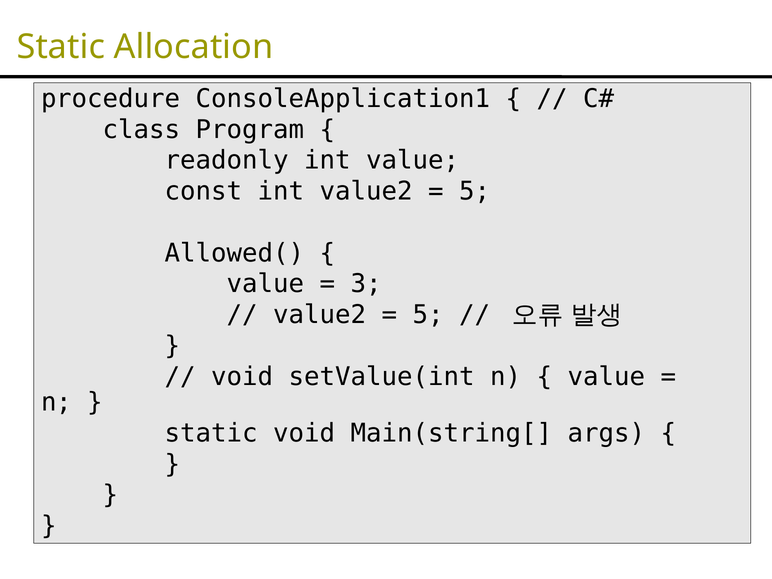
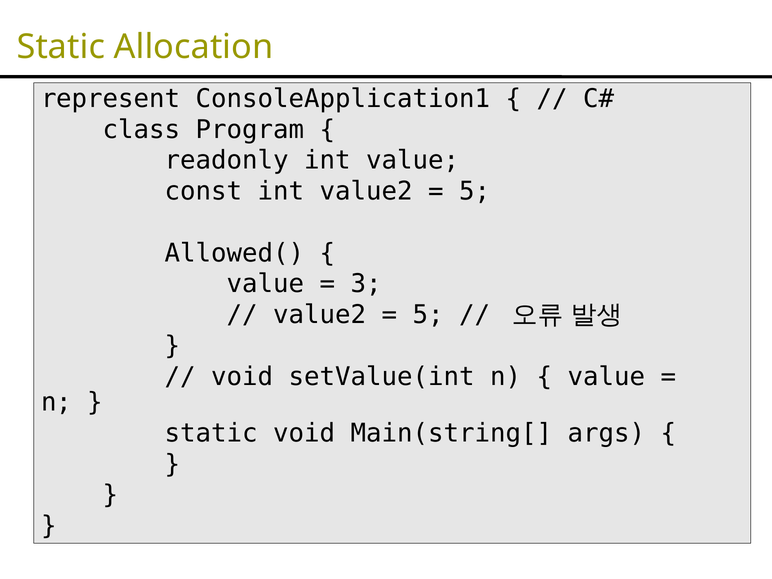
procedure: procedure -> represent
